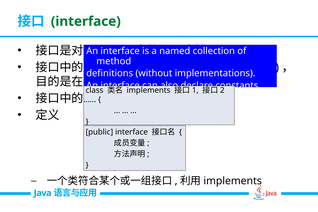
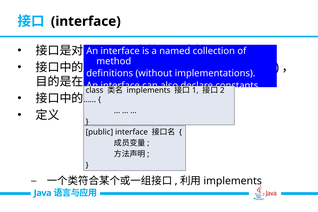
interface at (86, 21) colour: green -> black
